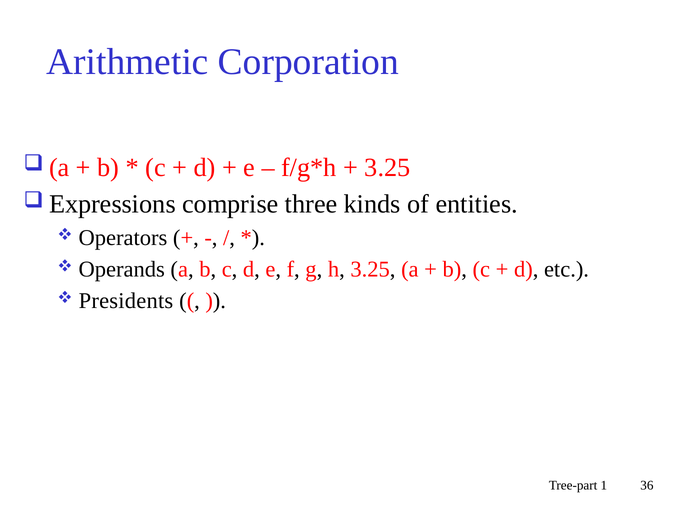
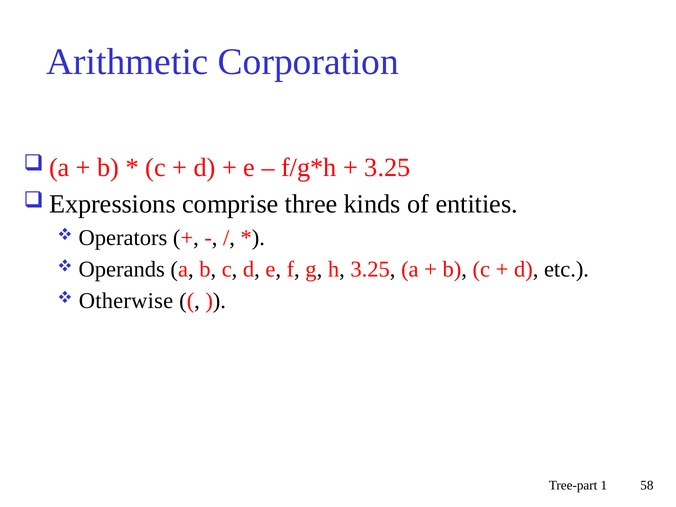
Presidents: Presidents -> Otherwise
36: 36 -> 58
